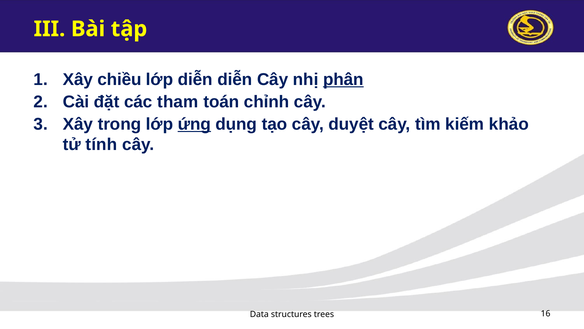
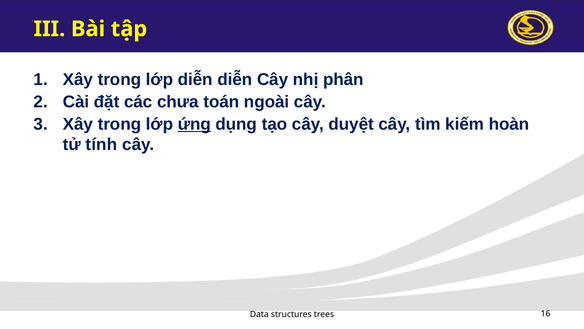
chiều at (120, 79): chiều -> trong
phân underline: present -> none
tham: tham -> chưa
chỉnh: chỉnh -> ngoài
khảo: khảo -> hoàn
